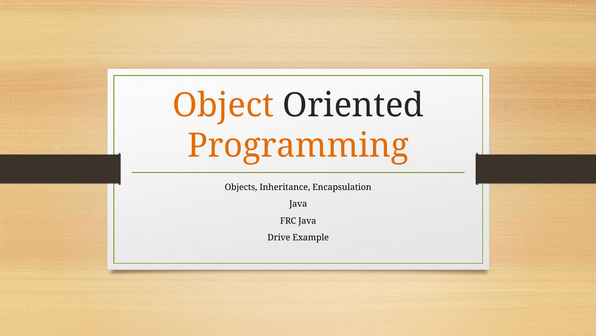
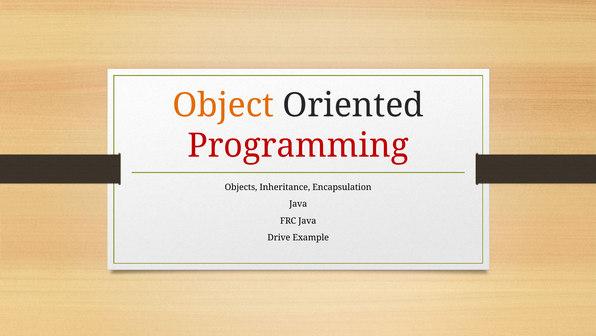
Programming colour: orange -> red
